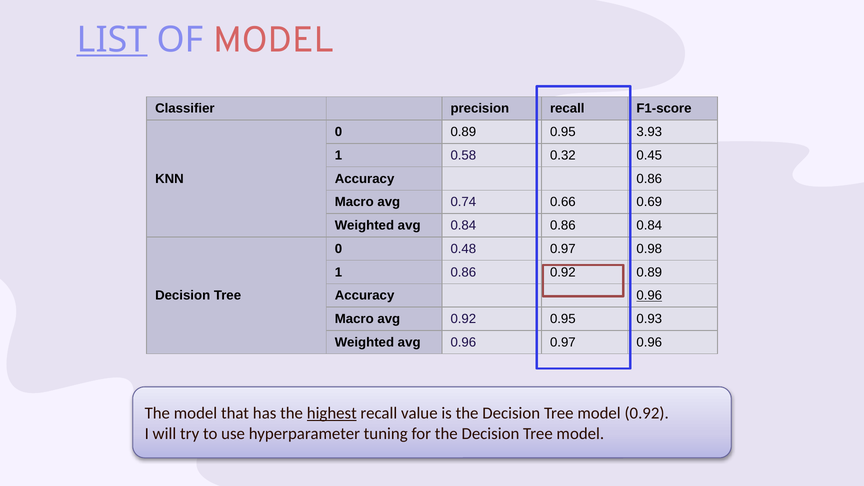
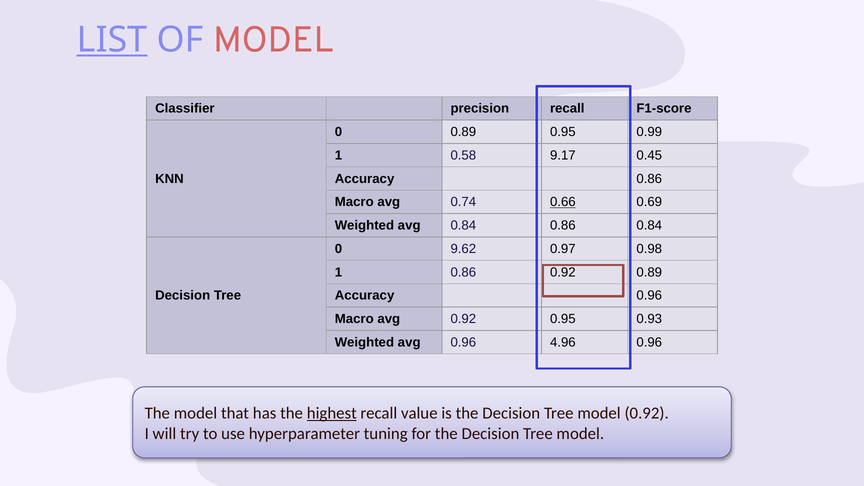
3.93: 3.93 -> 0.99
0.32: 0.32 -> 9.17
0.66 underline: none -> present
0.48: 0.48 -> 9.62
0.96 at (649, 296) underline: present -> none
0.96 0.97: 0.97 -> 4.96
